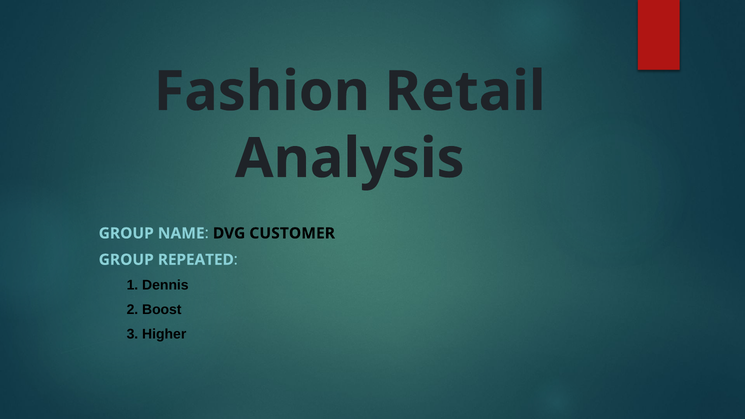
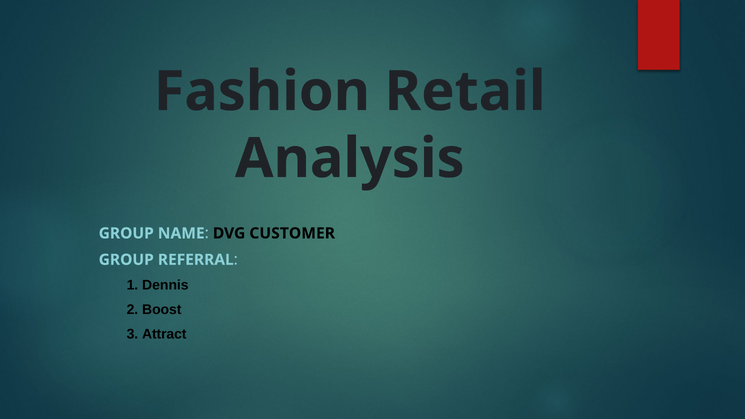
REPEATED: REPEATED -> REFERRAL
Higher: Higher -> Attract
